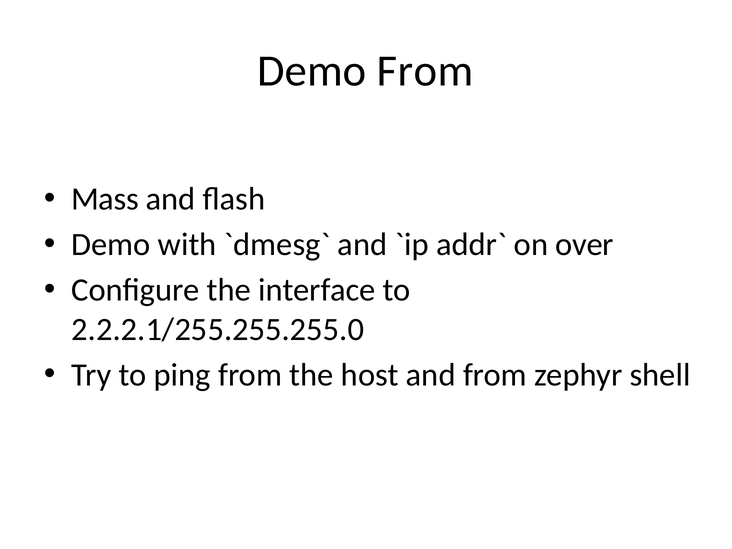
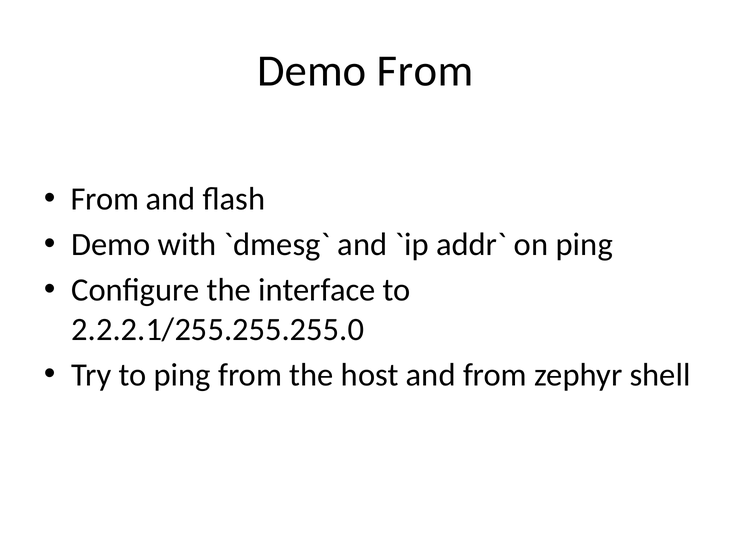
Mass at (105, 199): Mass -> From
on over: over -> ping
